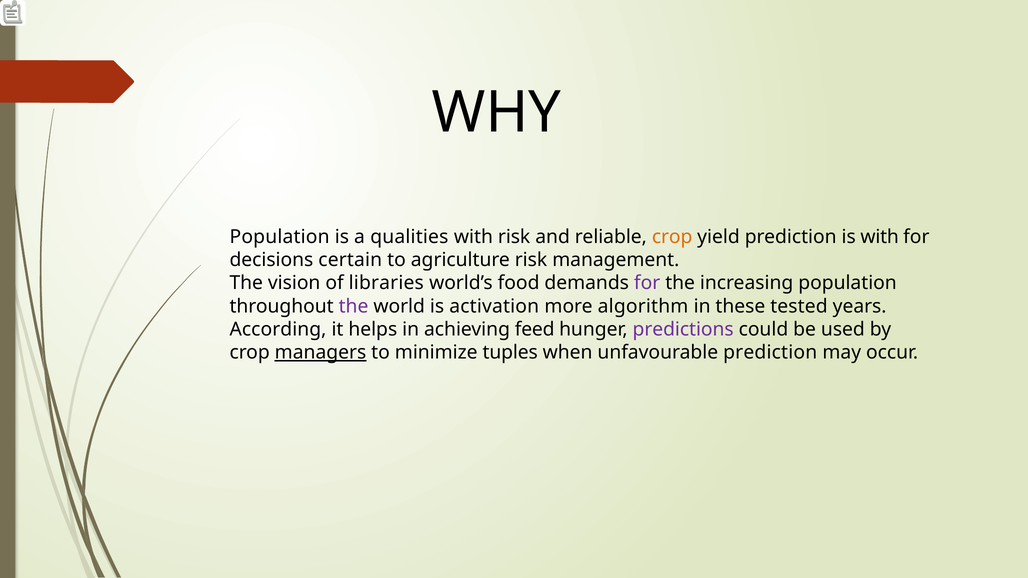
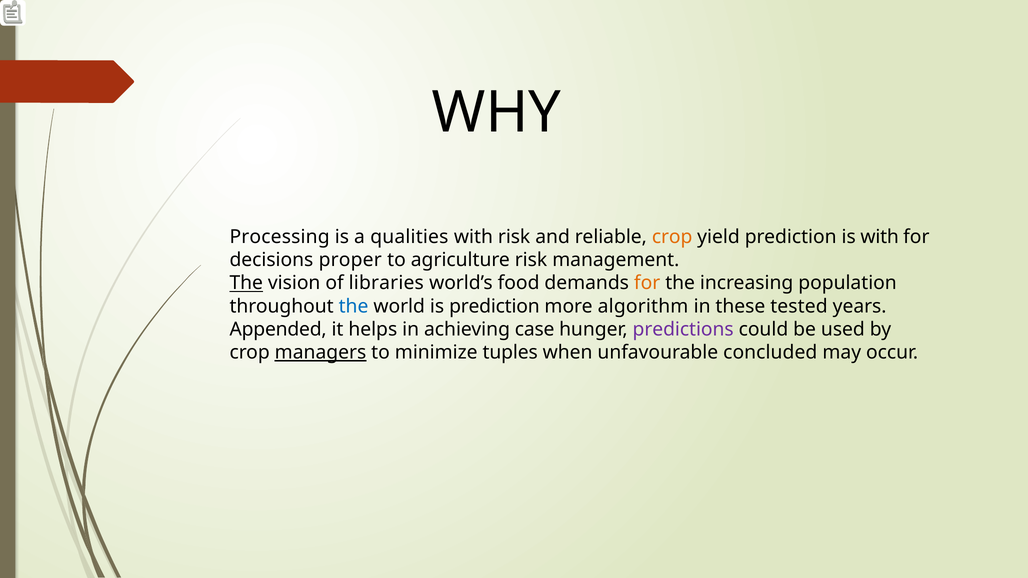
Population at (280, 237): Population -> Processing
certain: certain -> proper
The at (246, 283) underline: none -> present
for at (647, 283) colour: purple -> orange
the at (354, 306) colour: purple -> blue
is activation: activation -> prediction
According: According -> Appended
feed: feed -> case
unfavourable prediction: prediction -> concluded
